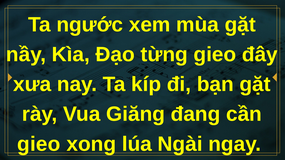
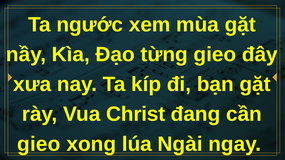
Giăng: Giăng -> Christ
